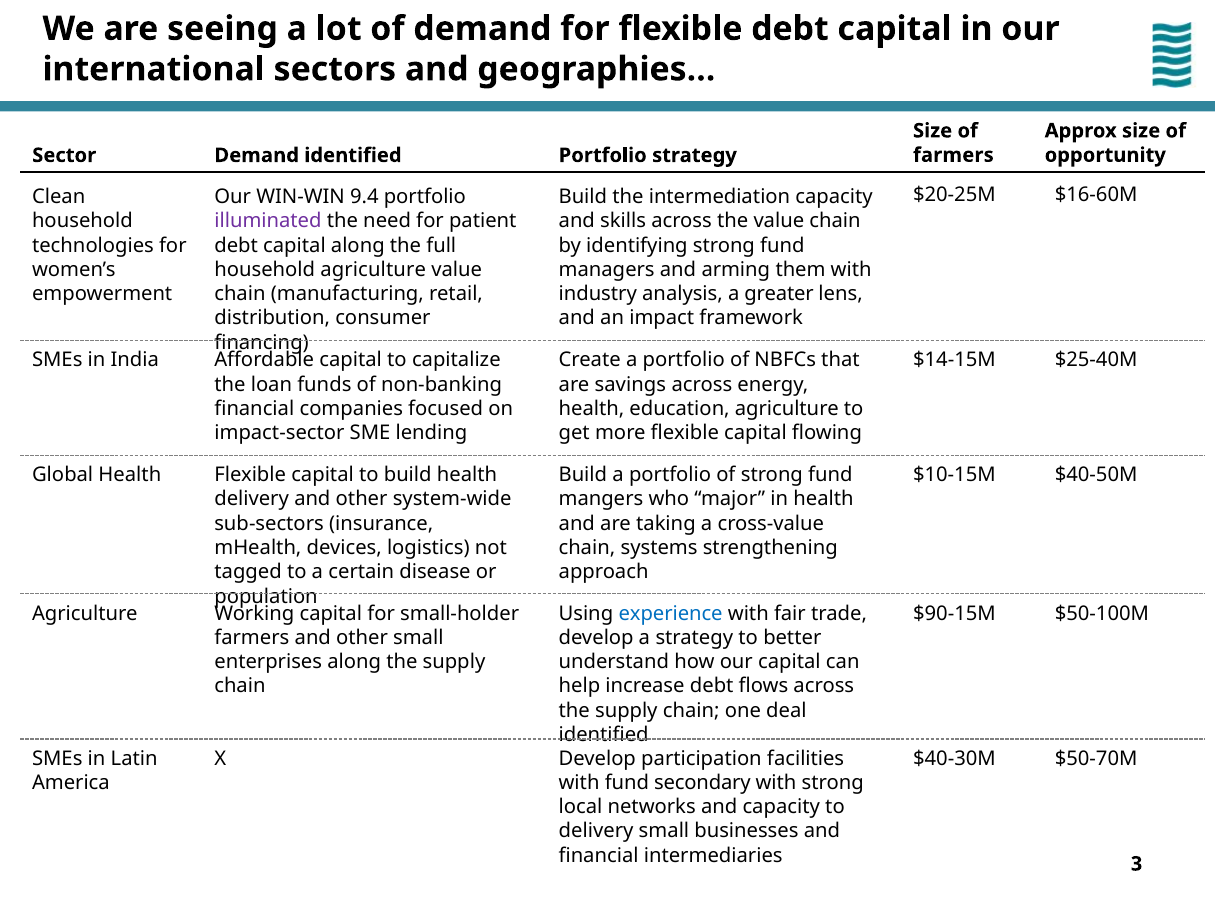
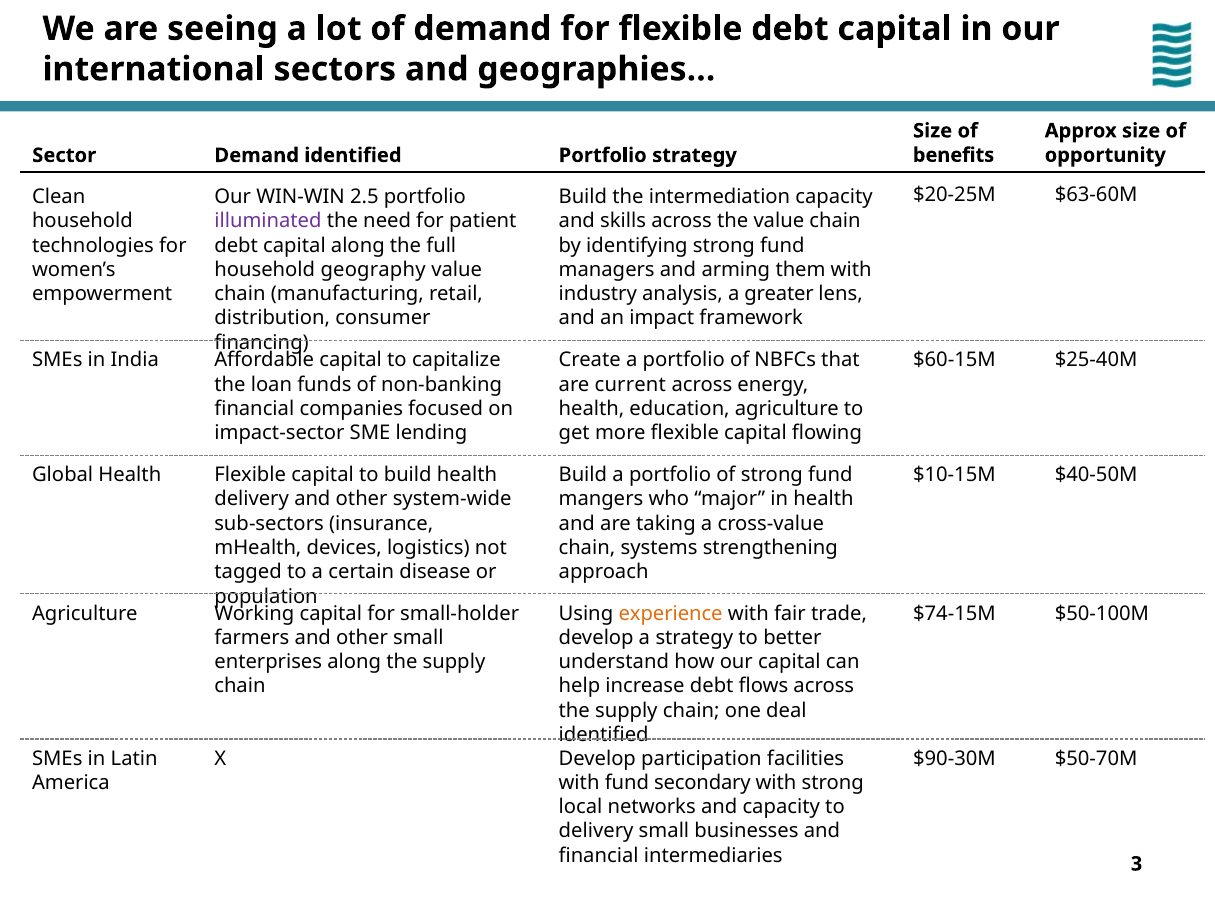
farmers at (953, 155): farmers -> benefits
$16-60M: $16-60M -> $63-60M
9.4: 9.4 -> 2.5
household agriculture: agriculture -> geography
$14-15M: $14-15M -> $60-15M
savings: savings -> current
experience colour: blue -> orange
$90-15M: $90-15M -> $74-15M
$40-30M: $40-30M -> $90-30M
